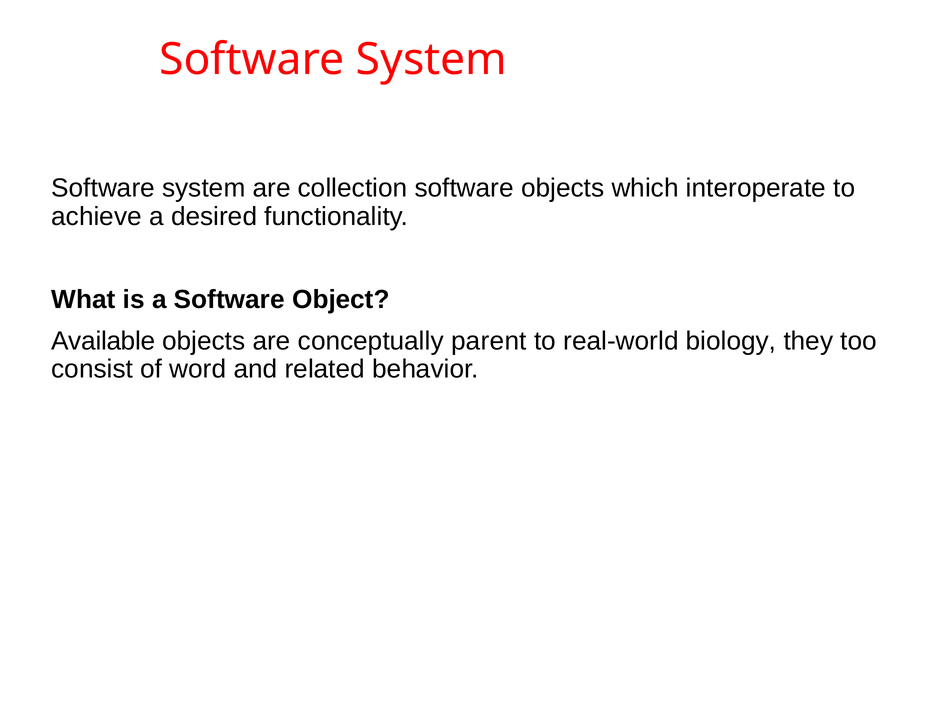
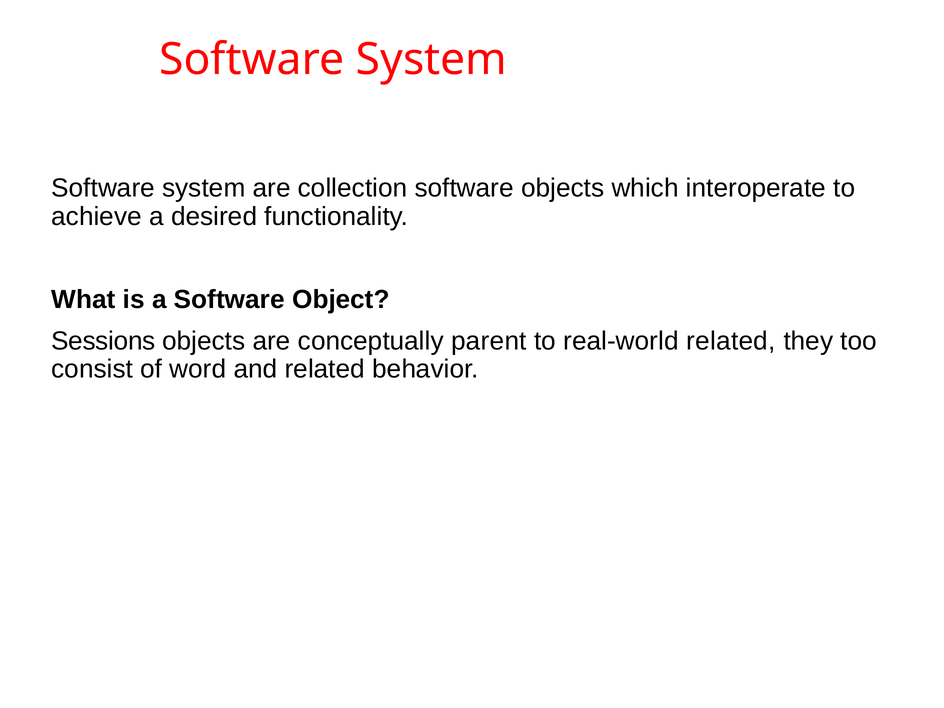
Available: Available -> Sessions
real-world biology: biology -> related
